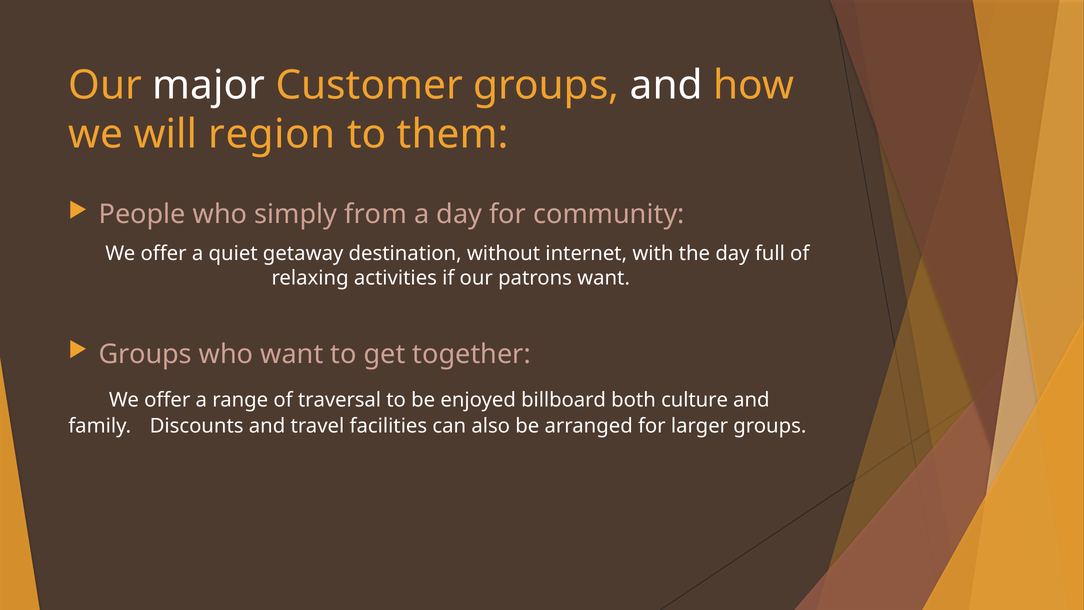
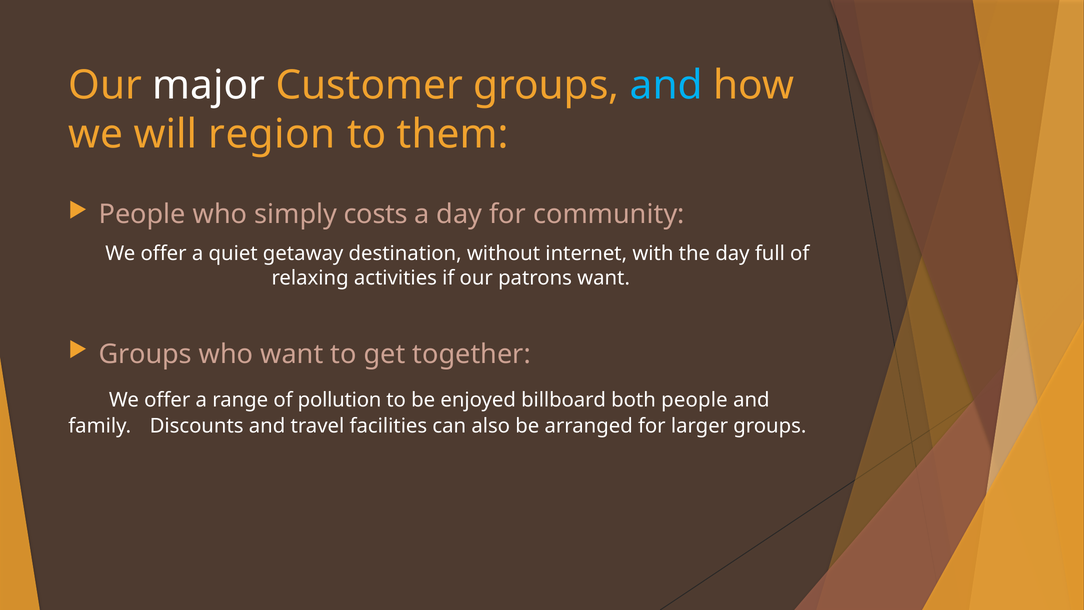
and at (666, 85) colour: white -> light blue
from: from -> costs
traversal: traversal -> pollution
both culture: culture -> people
